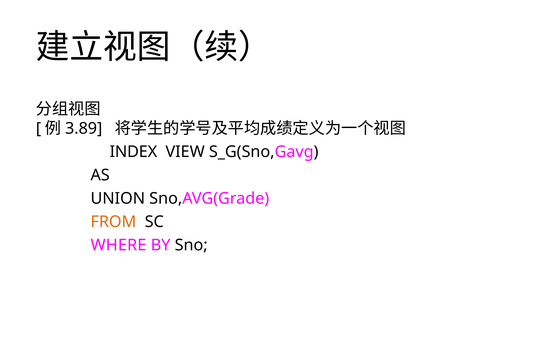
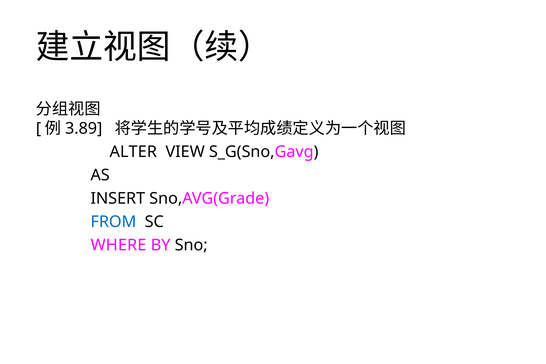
INDEX: INDEX -> ALTER
UNION: UNION -> INSERT
FROM colour: orange -> blue
